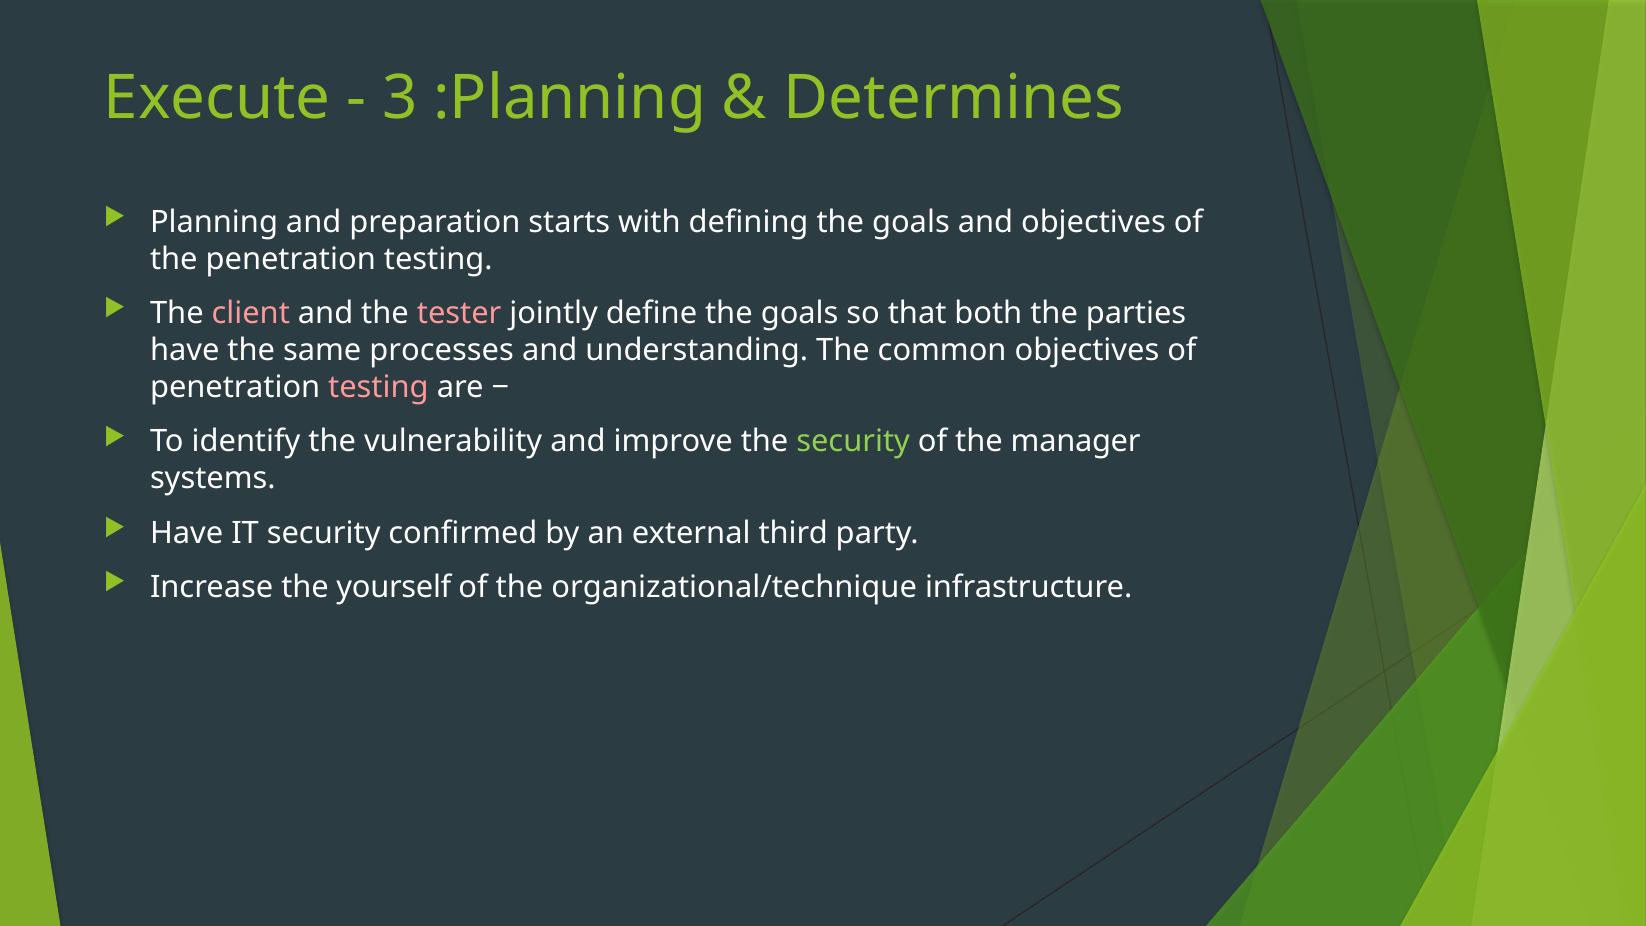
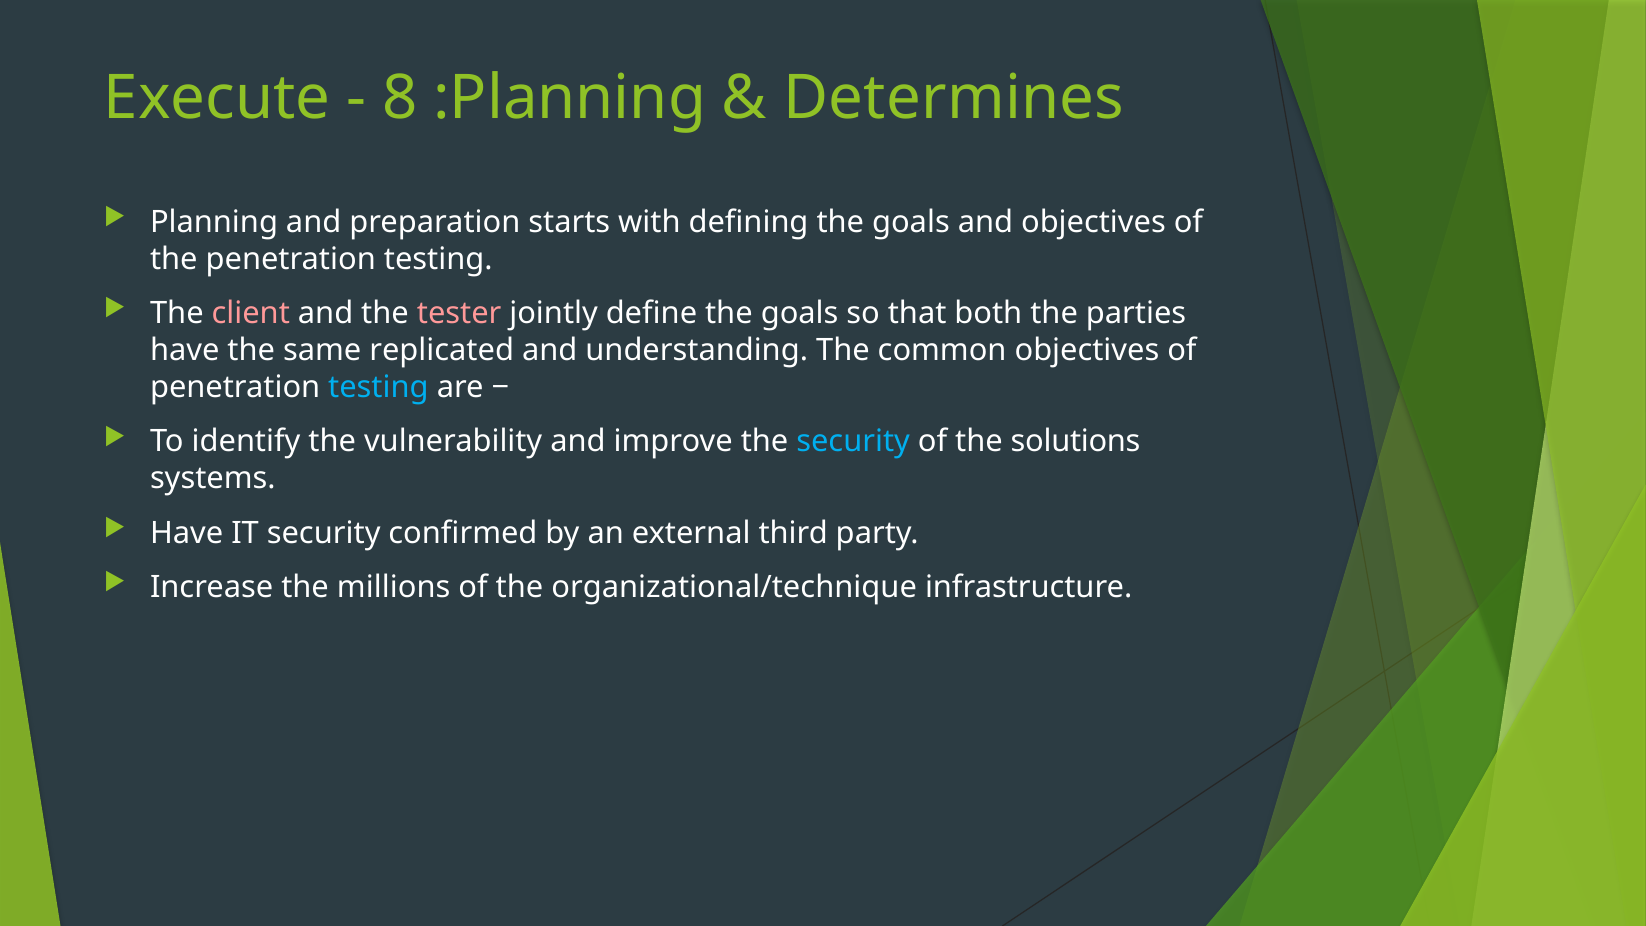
3: 3 -> 8
processes: processes -> replicated
testing at (378, 387) colour: pink -> light blue
security at (853, 442) colour: light green -> light blue
manager: manager -> solutions
yourself: yourself -> millions
